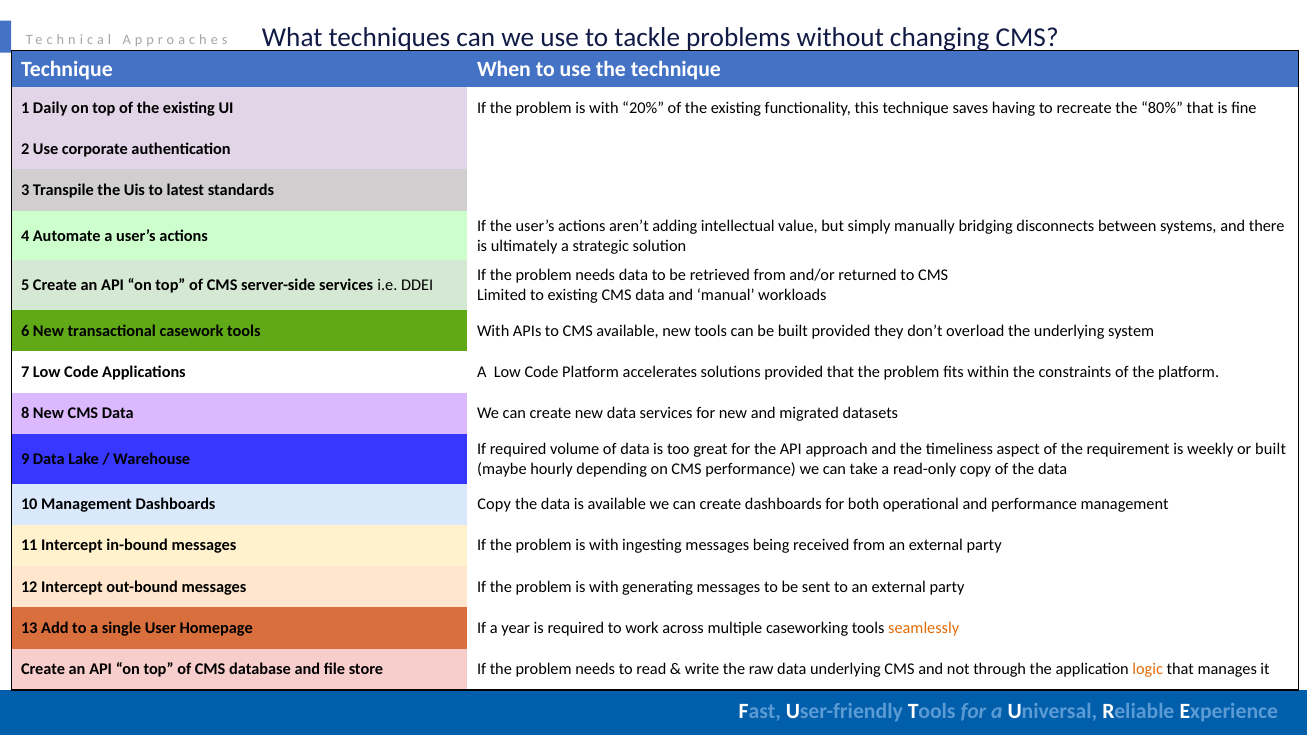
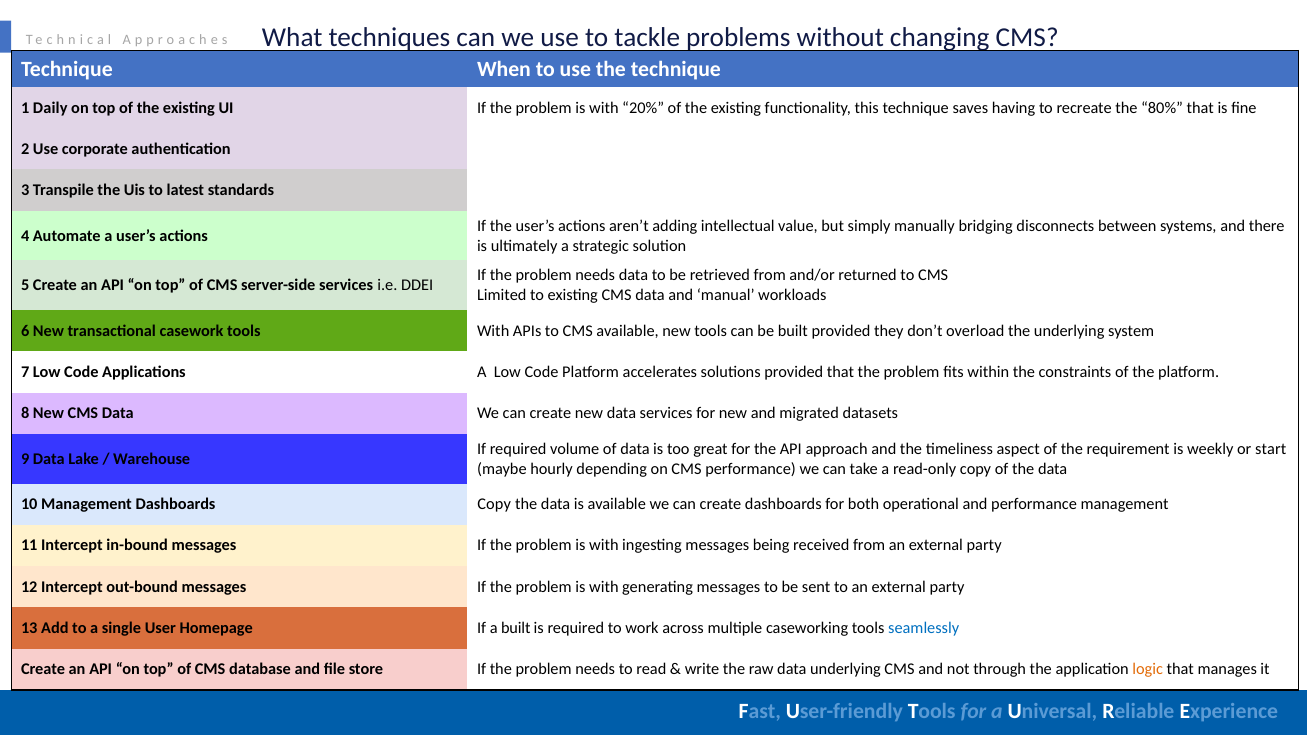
or built: built -> start
a year: year -> built
seamlessly colour: orange -> blue
